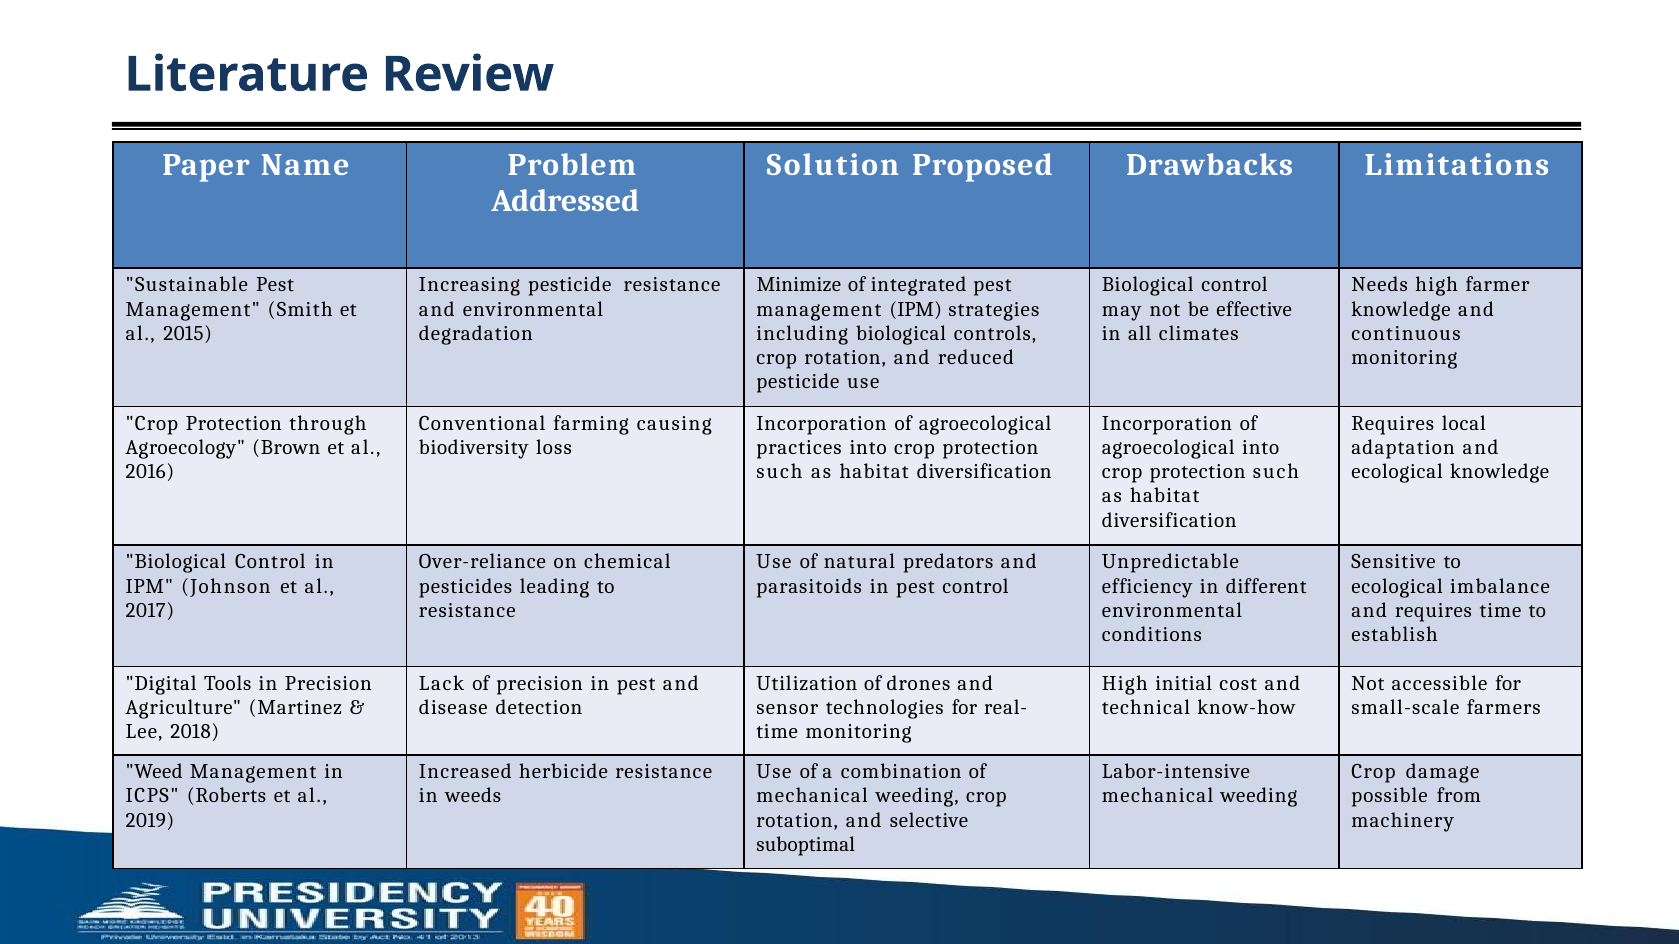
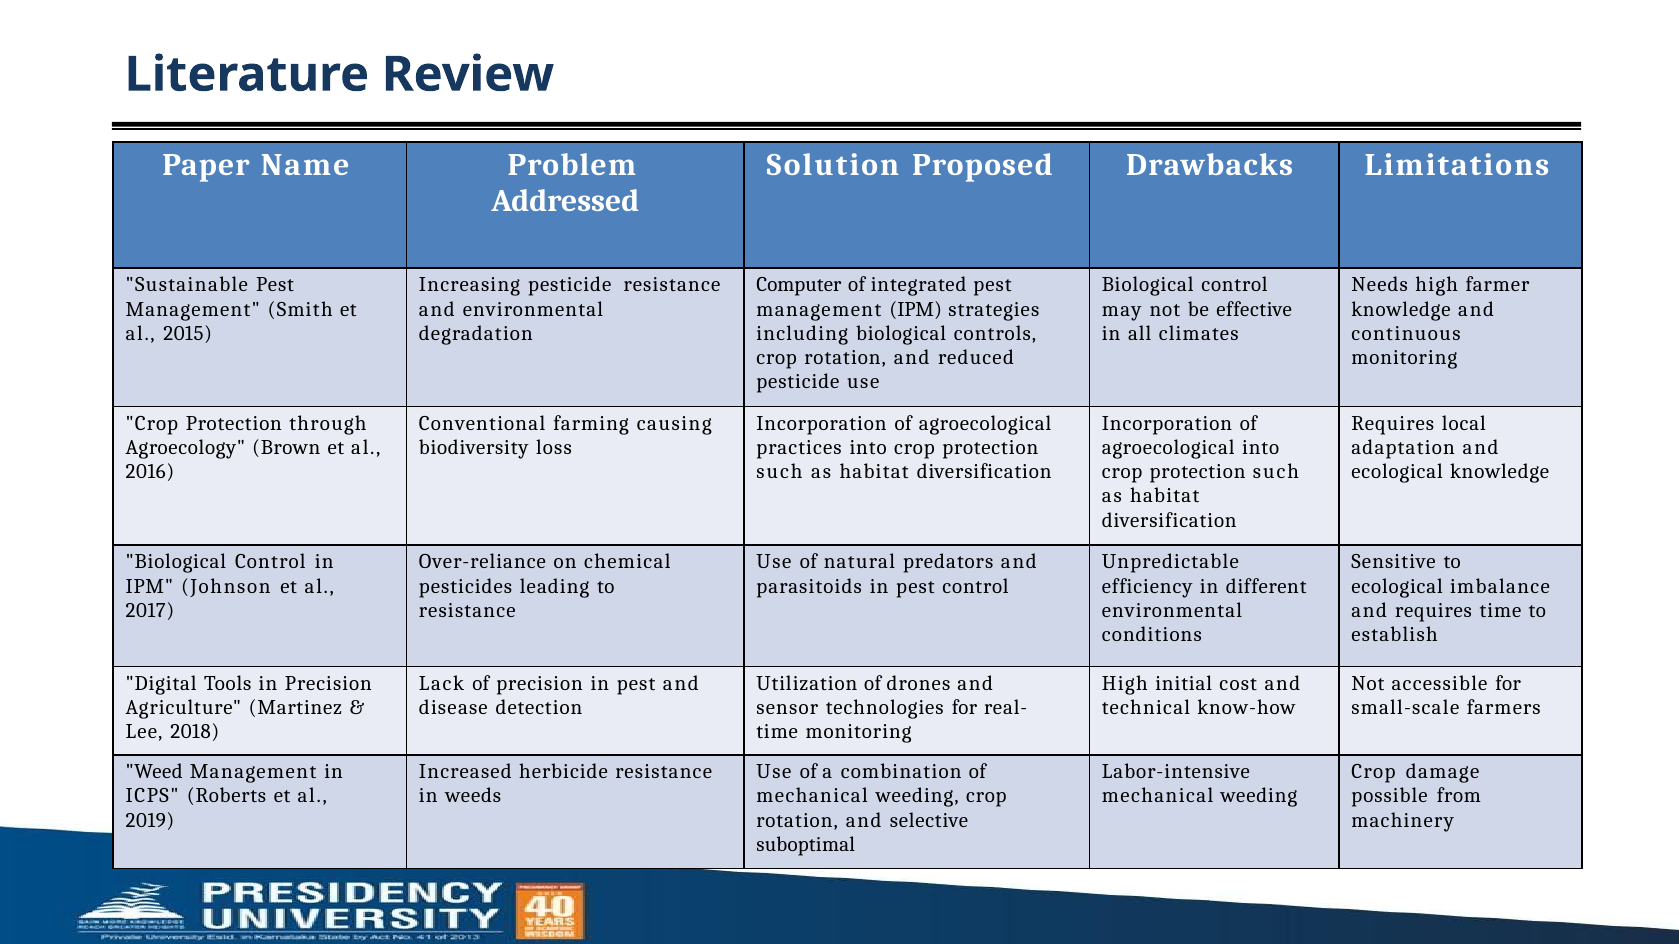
Minimize: Minimize -> Computer
